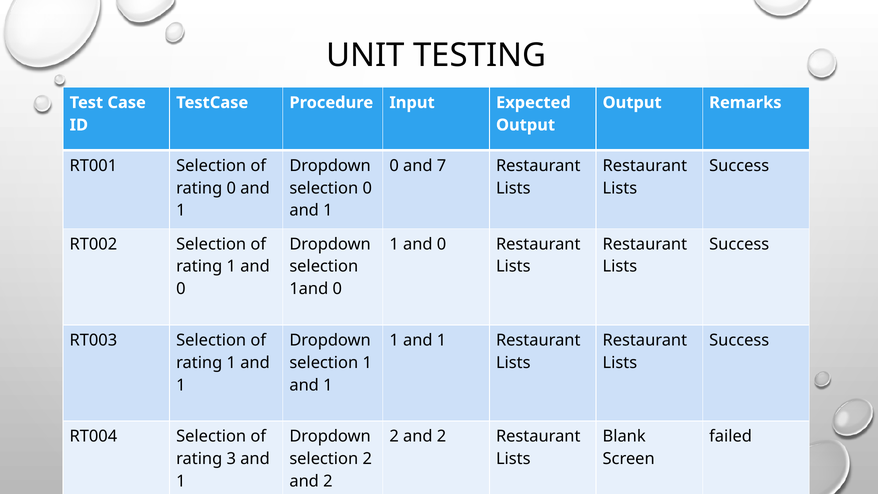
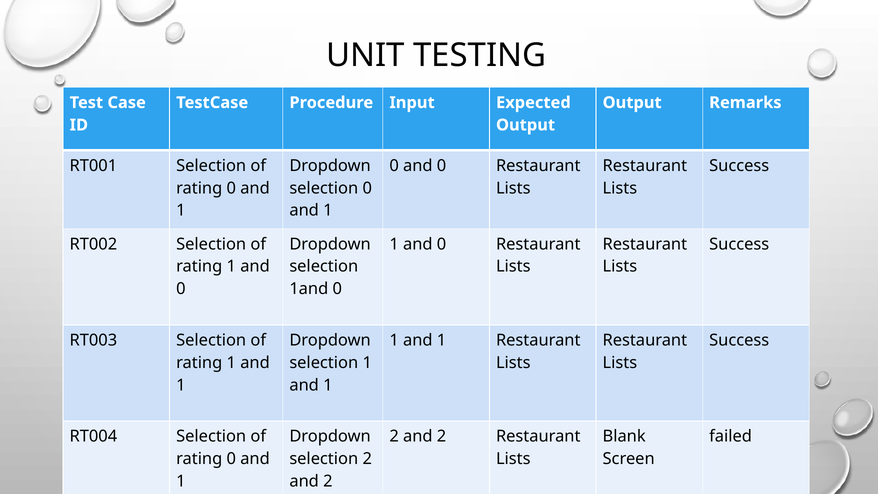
0 and 7: 7 -> 0
3 at (231, 459): 3 -> 0
